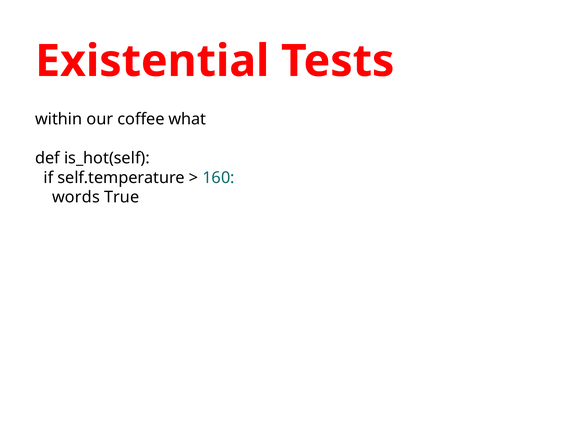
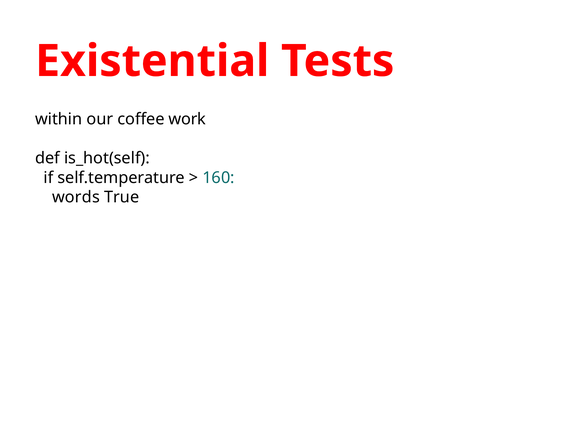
what: what -> work
